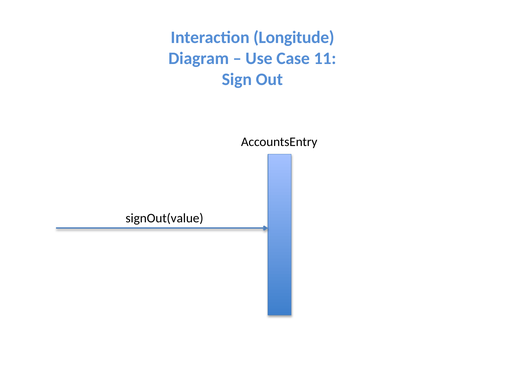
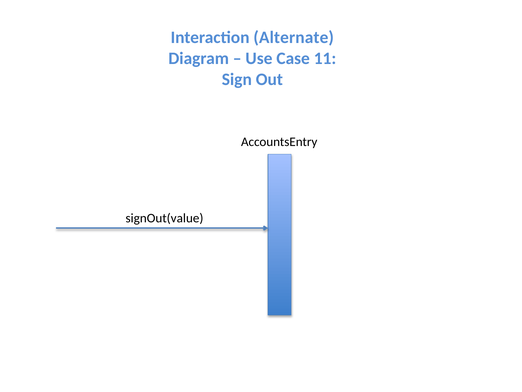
Longitude: Longitude -> Alternate
